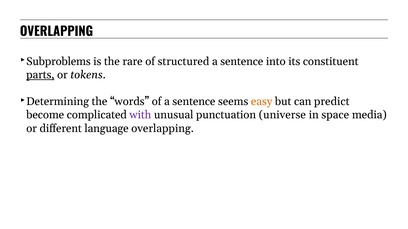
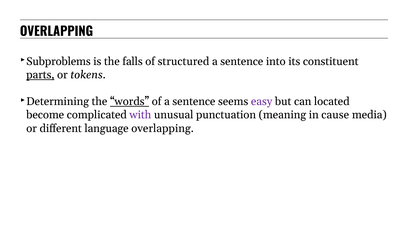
rare: rare -> falls
words underline: none -> present
easy colour: orange -> purple
predict: predict -> located
universe: universe -> meaning
space: space -> cause
